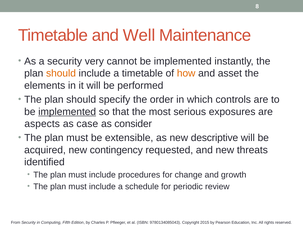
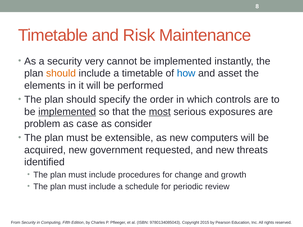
Well: Well -> Risk
how colour: orange -> blue
most underline: none -> present
aspects: aspects -> problem
descriptive: descriptive -> computers
contingency: contingency -> government
